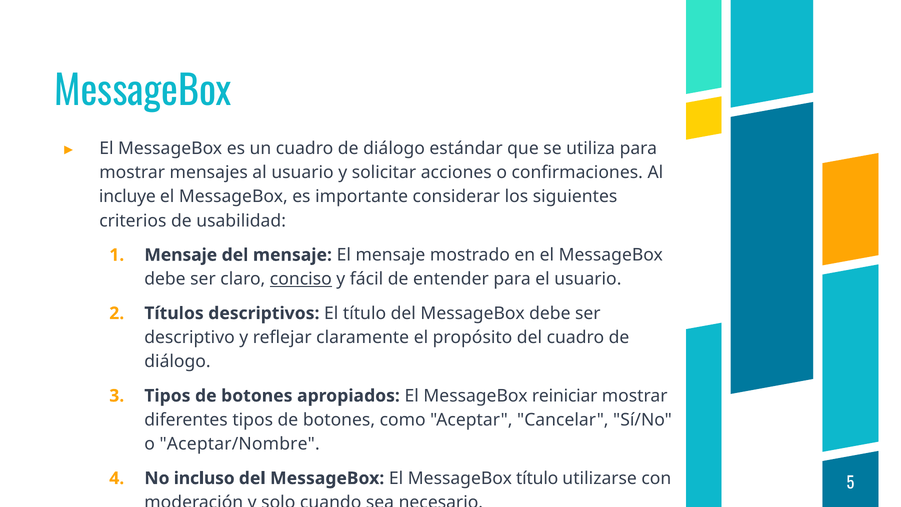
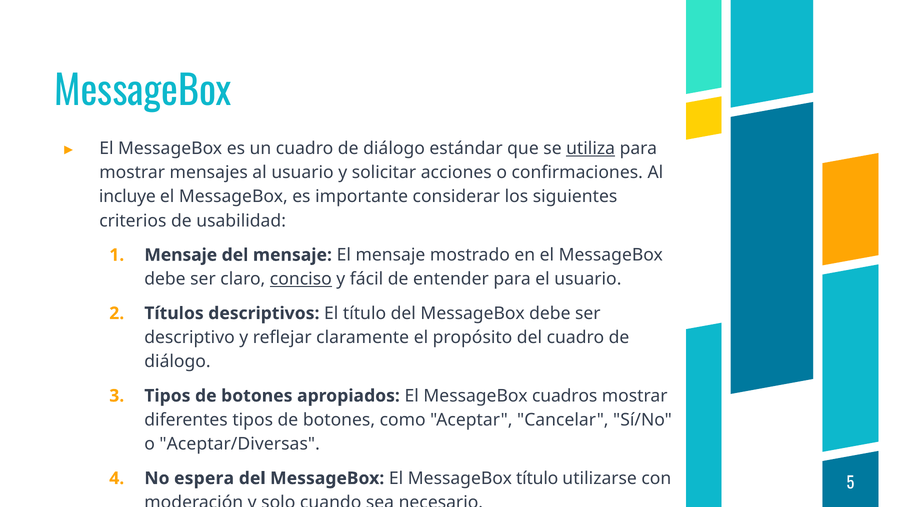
utiliza underline: none -> present
reiniciar: reiniciar -> cuadros
Aceptar/Nombre: Aceptar/Nombre -> Aceptar/Diversas
incluso: incluso -> espera
